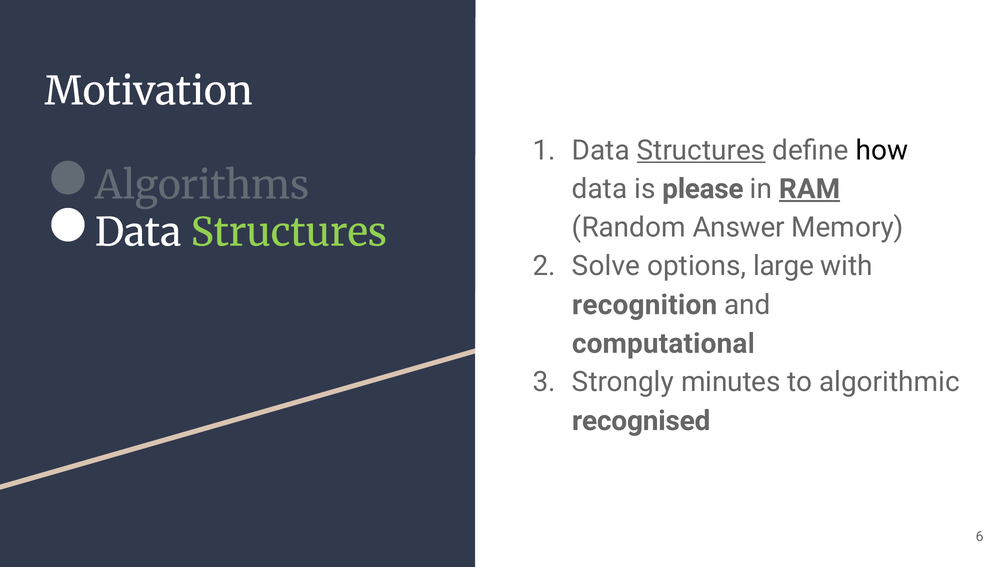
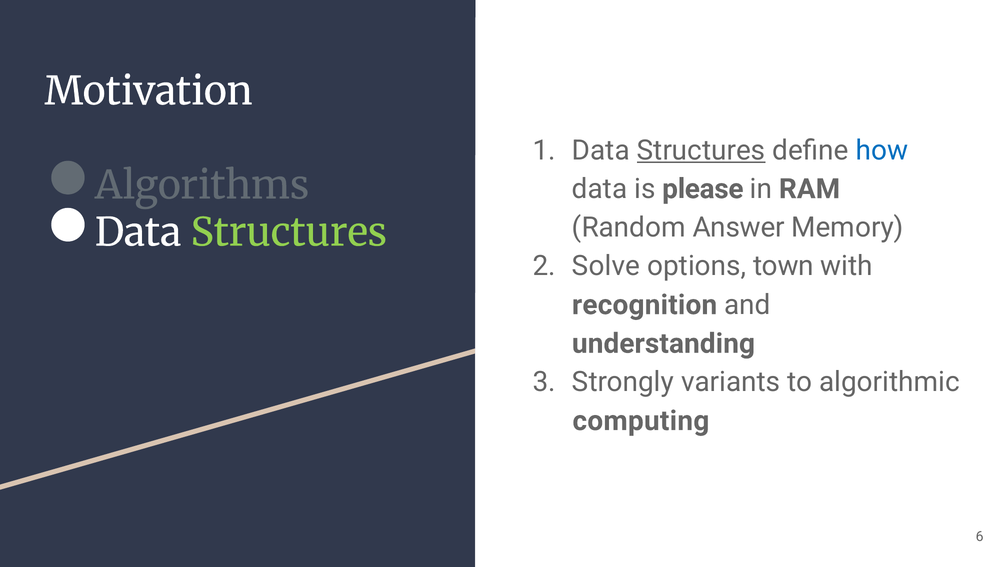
how colour: black -> blue
RAM underline: present -> none
large: large -> town
computational: computational -> understanding
minutes: minutes -> variants
recognised: recognised -> computing
